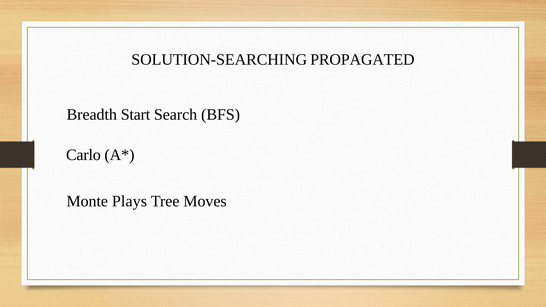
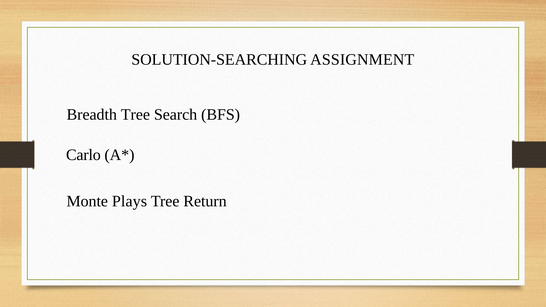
PROPAGATED: PROPAGATED -> ASSIGNMENT
Breadth Start: Start -> Tree
Moves: Moves -> Return
